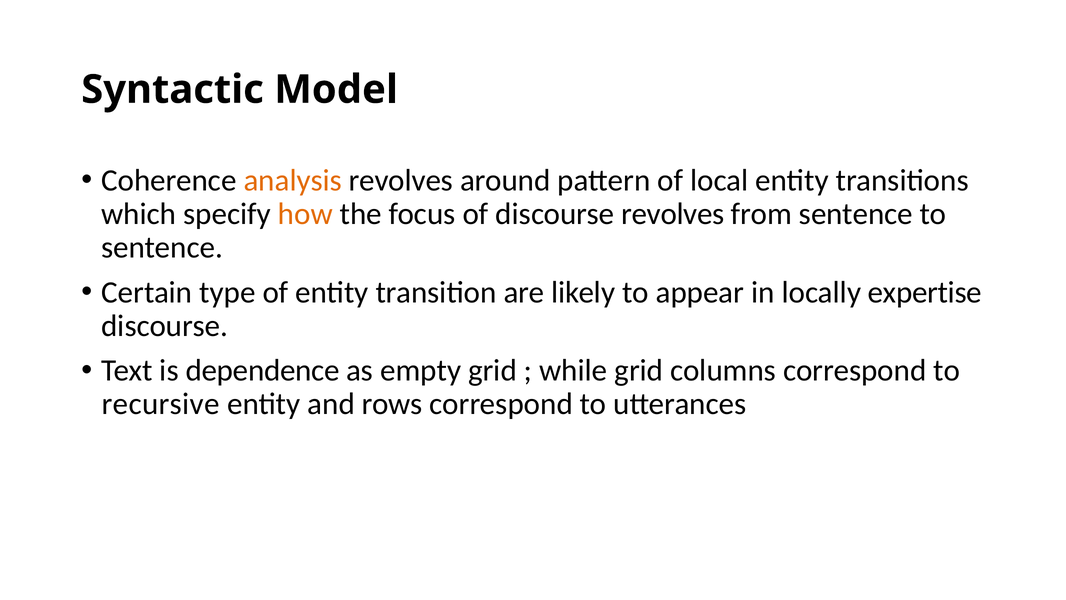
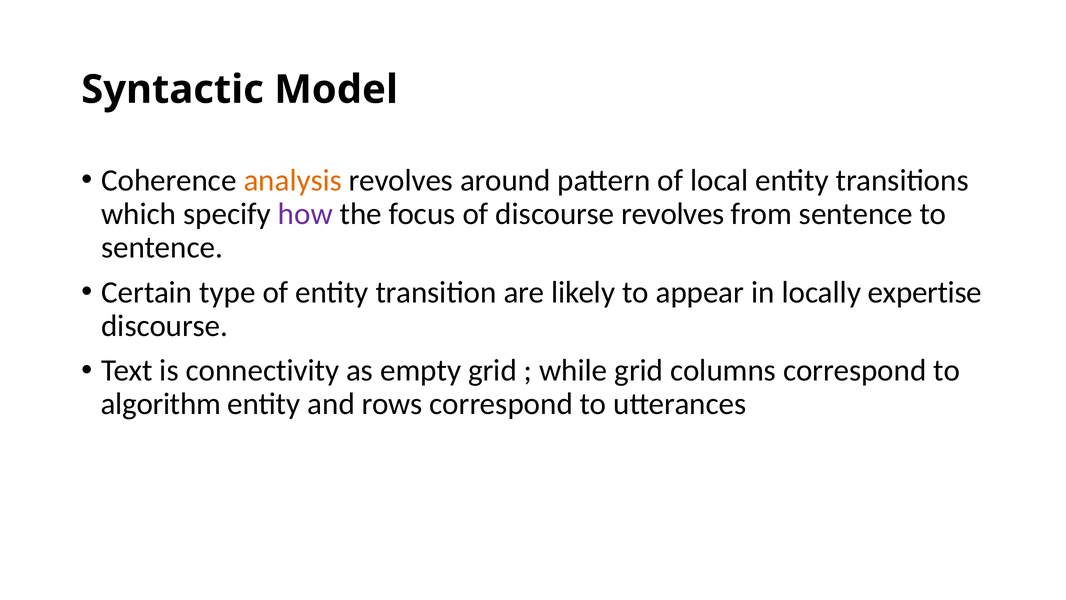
how colour: orange -> purple
dependence: dependence -> connectivity
recursive: recursive -> algorithm
